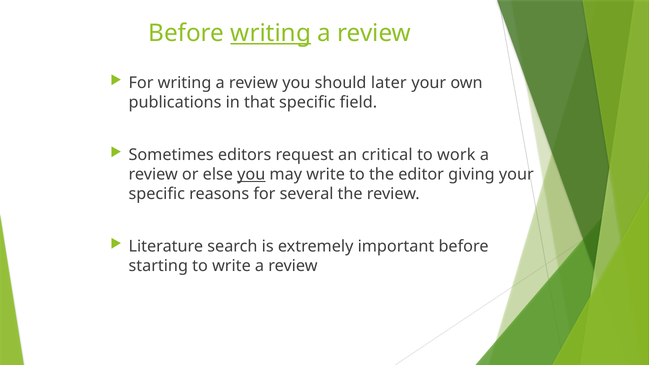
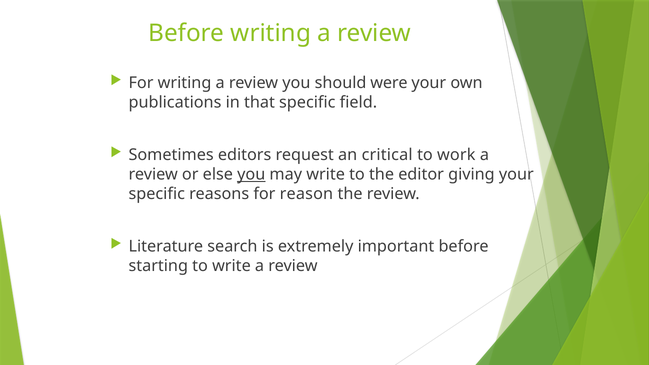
writing at (271, 33) underline: present -> none
later: later -> were
several: several -> reason
